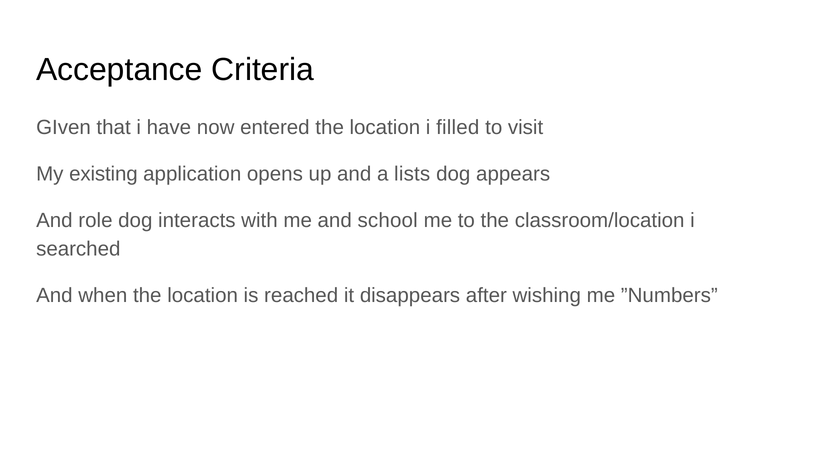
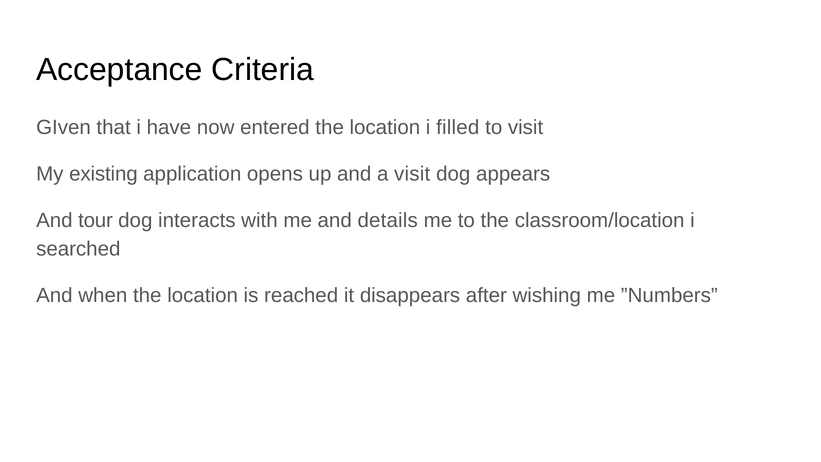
a lists: lists -> visit
role: role -> tour
school: school -> details
